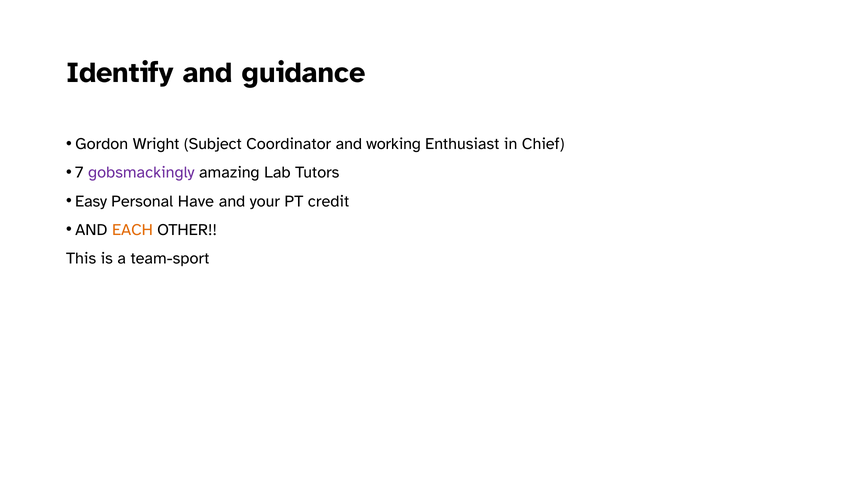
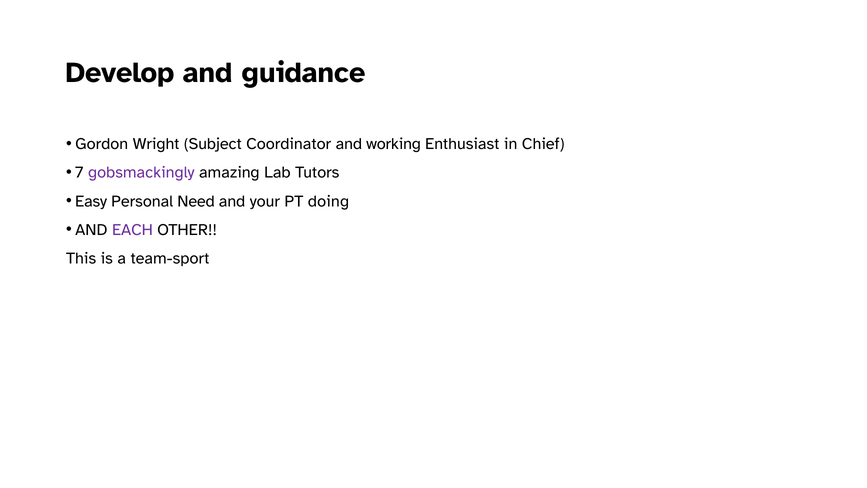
Identify: Identify -> Develop
Have: Have -> Need
credit: credit -> doing
EACH colour: orange -> purple
